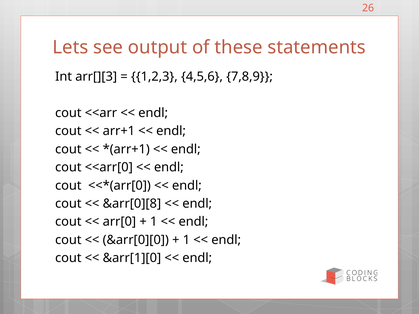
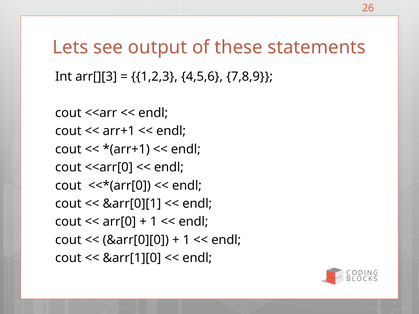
&arr[0][8: &arr[0][8 -> &arr[0][1
